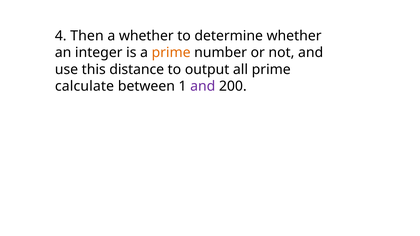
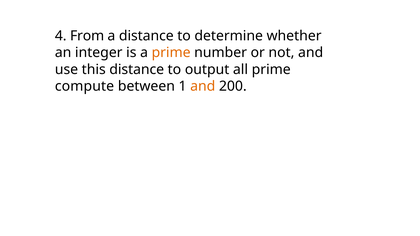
Then: Then -> From
a whether: whether -> distance
calculate: calculate -> compute
and at (203, 86) colour: purple -> orange
